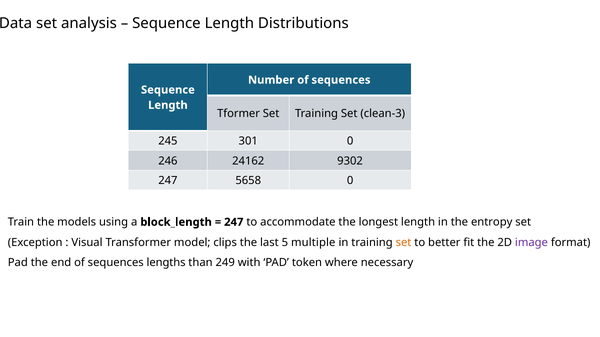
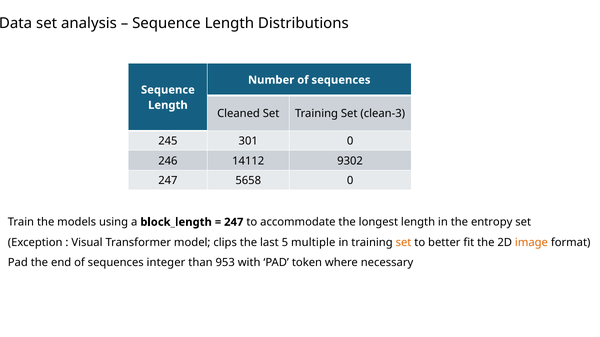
Tformer: Tformer -> Cleaned
24162: 24162 -> 14112
image colour: purple -> orange
lengths: lengths -> integer
249: 249 -> 953
